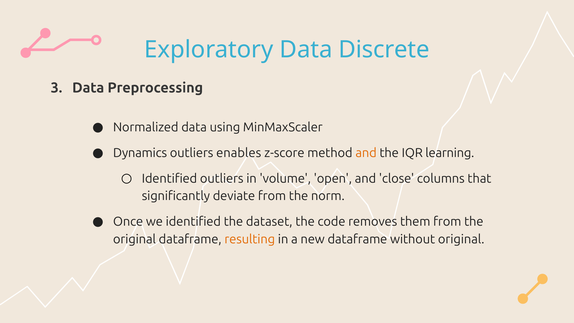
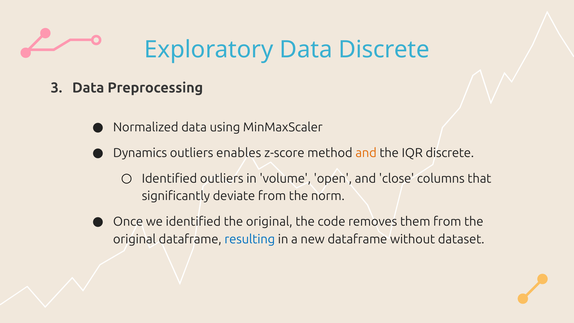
IQR learning: learning -> discrete
identified the dataset: dataset -> original
resulting colour: orange -> blue
without original: original -> dataset
